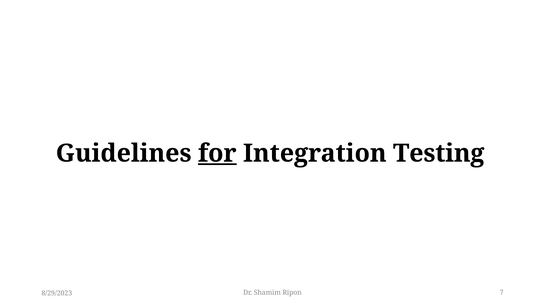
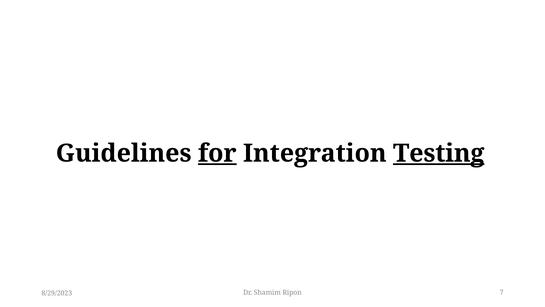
Testing underline: none -> present
